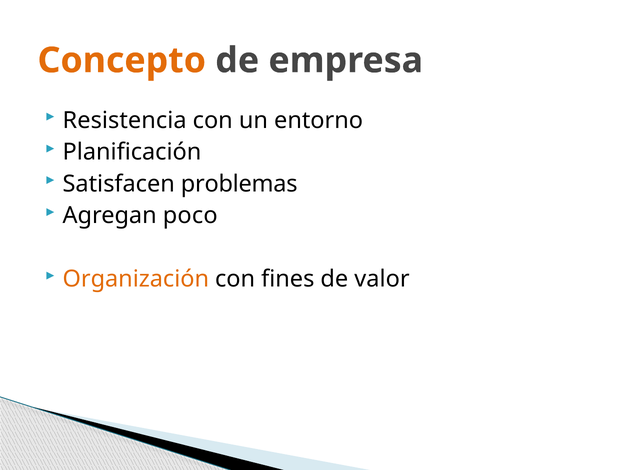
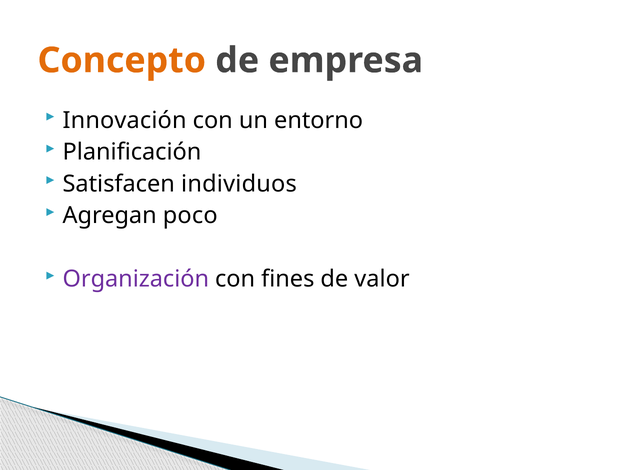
Resistencia: Resistencia -> Innovación
problemas: problemas -> individuos
Organización colour: orange -> purple
